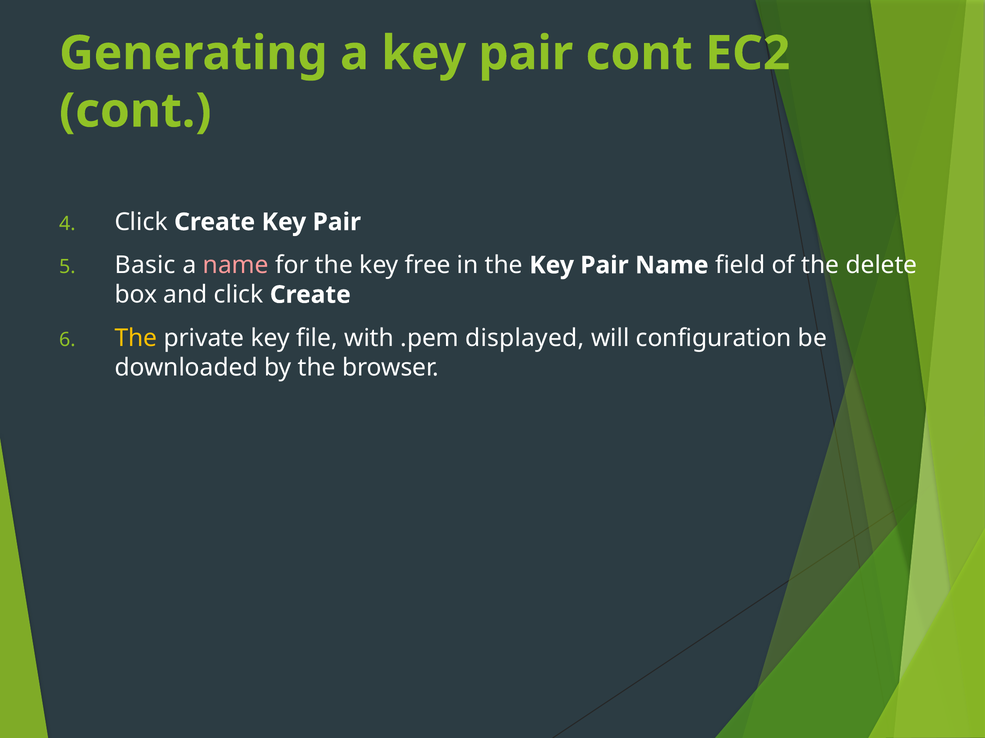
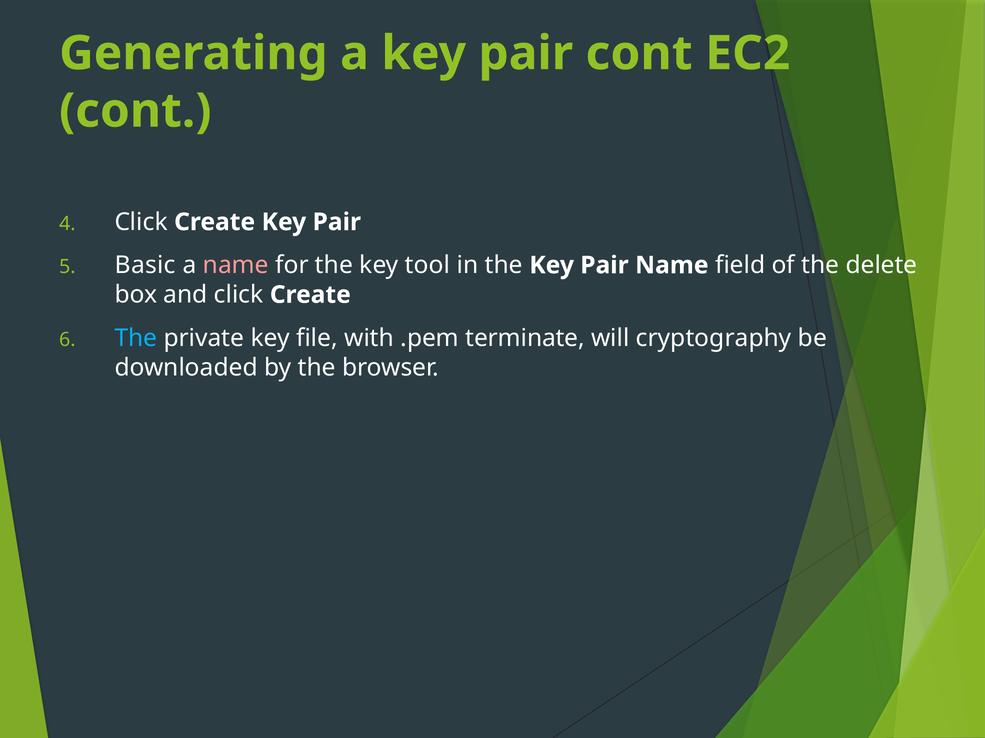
free: free -> tool
The at (136, 338) colour: yellow -> light blue
displayed: displayed -> terminate
configuration: configuration -> cryptography
